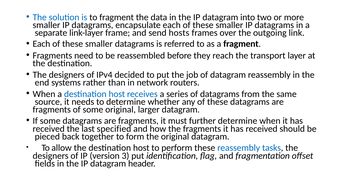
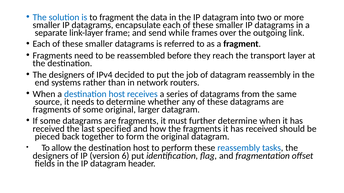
hosts: hosts -> while
3: 3 -> 6
